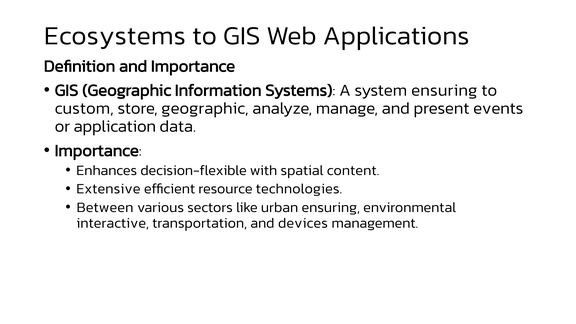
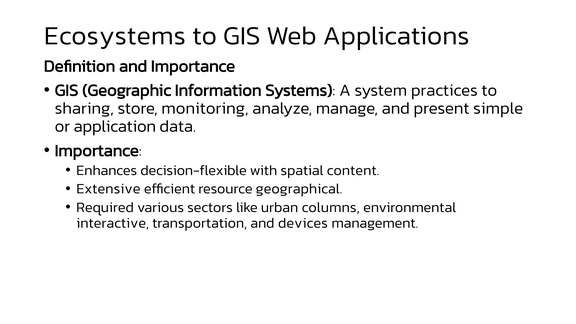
system ensuring: ensuring -> practices
custom: custom -> sharing
store geographic: geographic -> monitoring
events: events -> simple
technologies: technologies -> geographical
Between: Between -> Required
urban ensuring: ensuring -> columns
